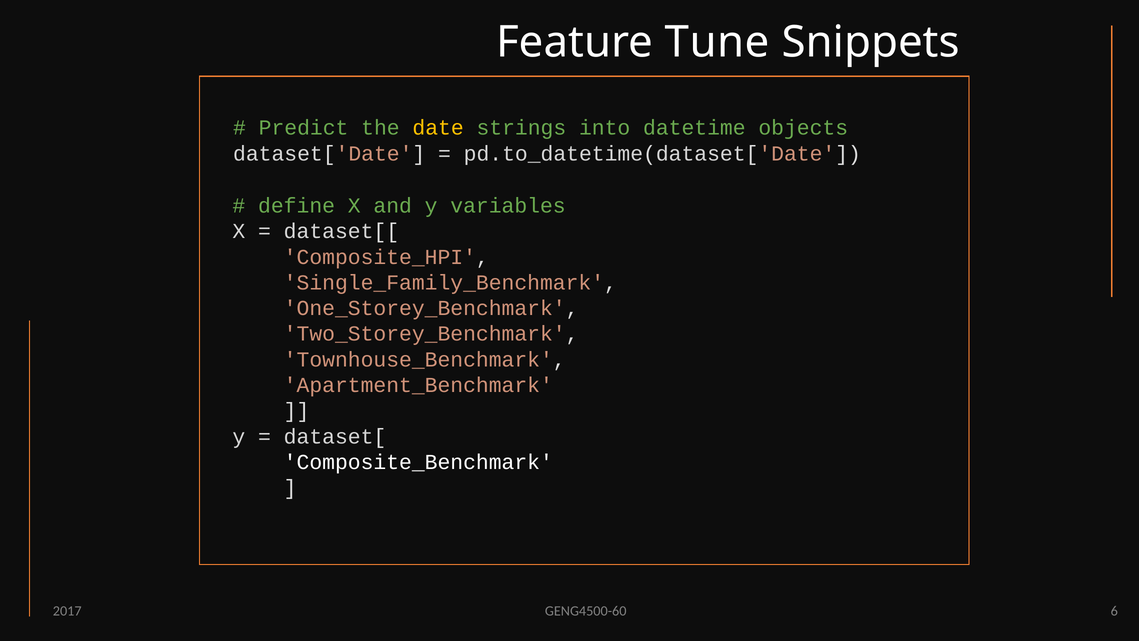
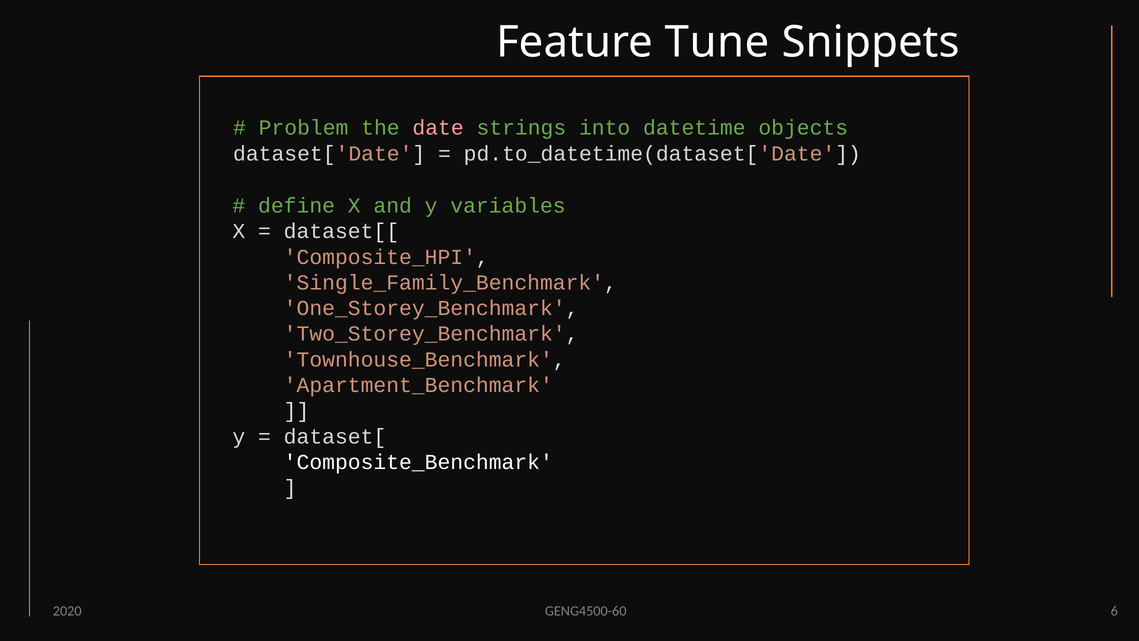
Predict: Predict -> Problem
date colour: yellow -> pink
2017: 2017 -> 2020
